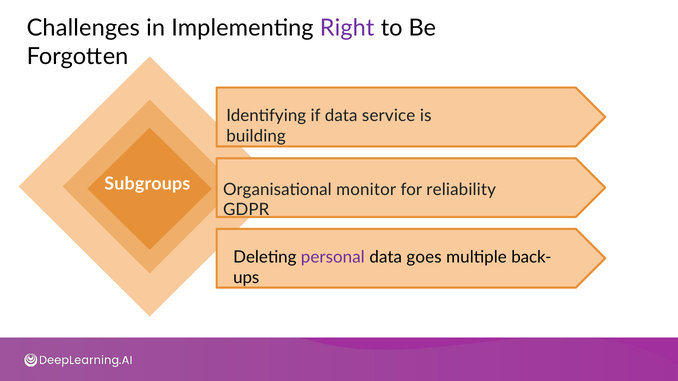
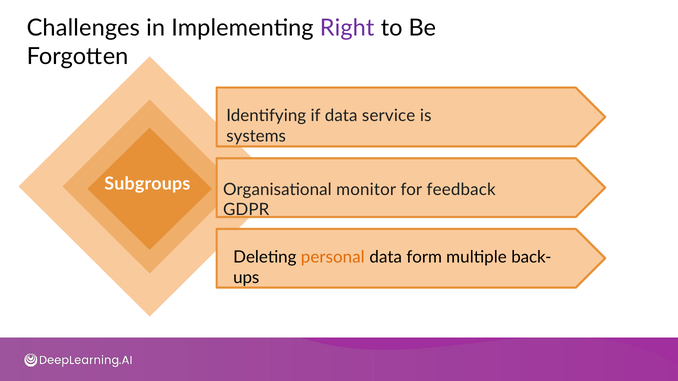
building: building -> systems
reliability: reliability -> feedback
personal colour: purple -> orange
goes: goes -> form
